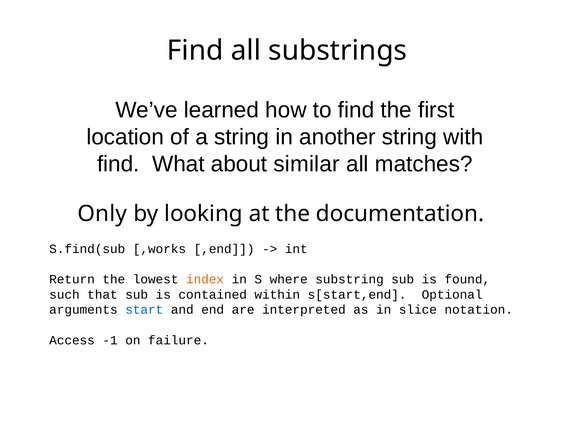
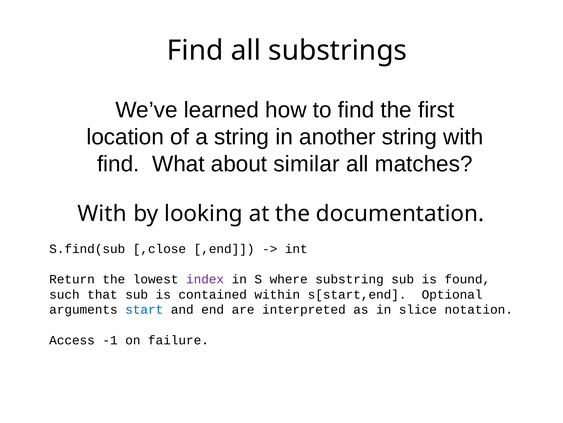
Only at (102, 214): Only -> With
,works: ,works -> ,close
index colour: orange -> purple
